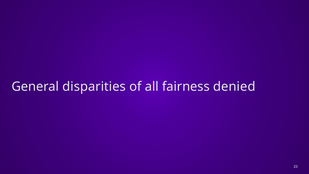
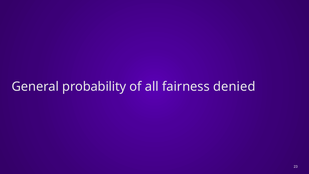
disparities: disparities -> probability
